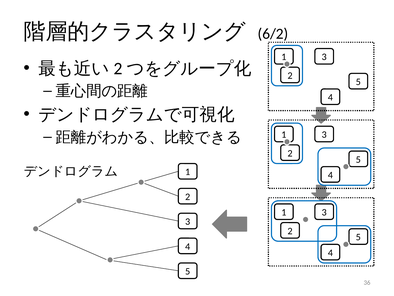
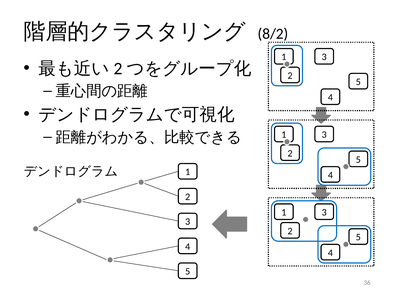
6/2: 6/2 -> 8/2
